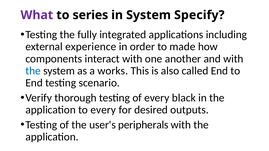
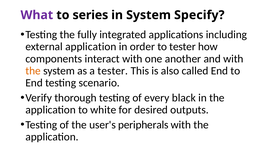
external experience: experience -> application
to made: made -> tester
the at (33, 71) colour: blue -> orange
a works: works -> tester
to every: every -> white
